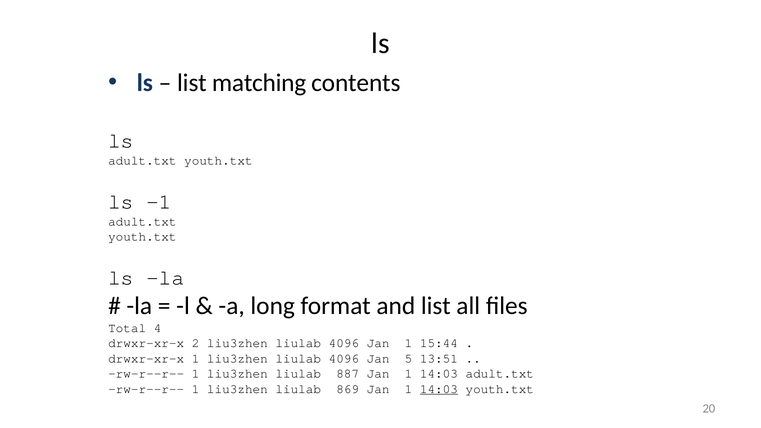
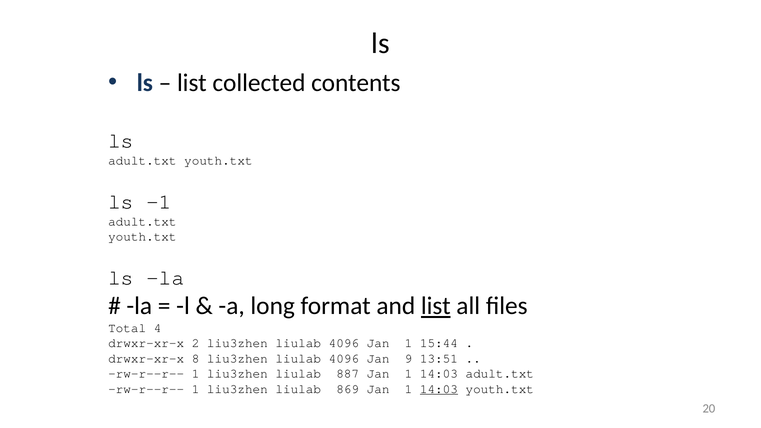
matching: matching -> collected
list at (436, 306) underline: none -> present
drwxr-xr-x 1: 1 -> 8
5: 5 -> 9
